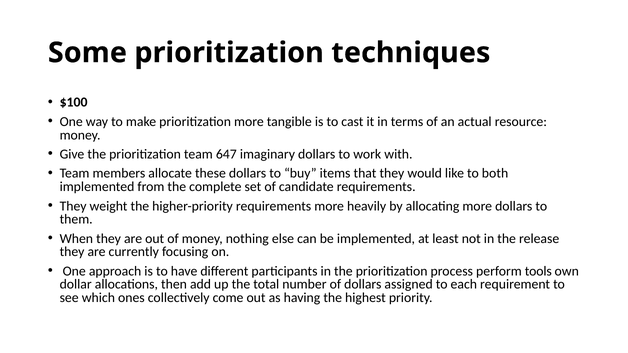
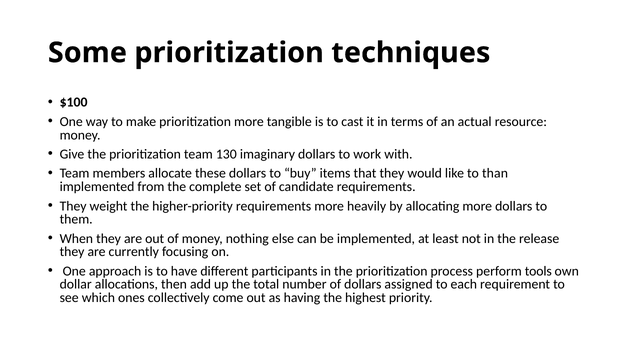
647: 647 -> 130
both: both -> than
